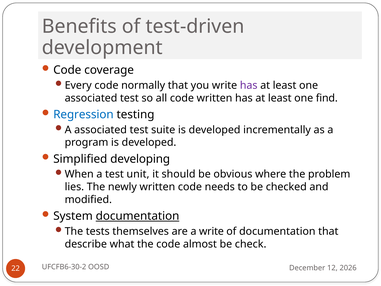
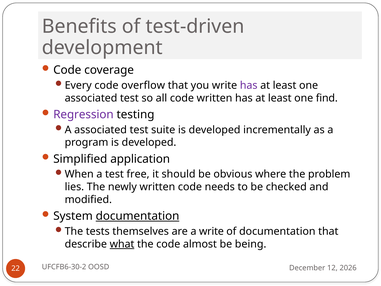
normally: normally -> overflow
Regression colour: blue -> purple
developing: developing -> application
unit: unit -> free
what underline: none -> present
check: check -> being
